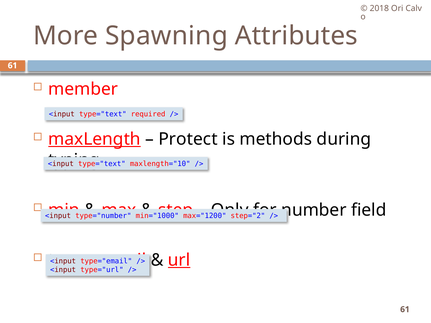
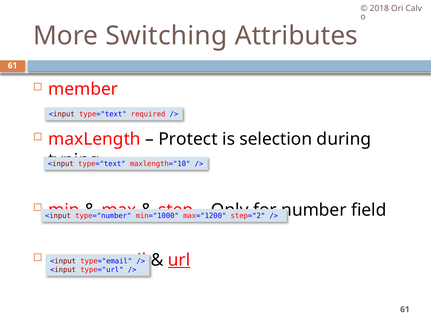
Spawning: Spawning -> Switching
maxLength underline: present -> none
methods: methods -> selection
